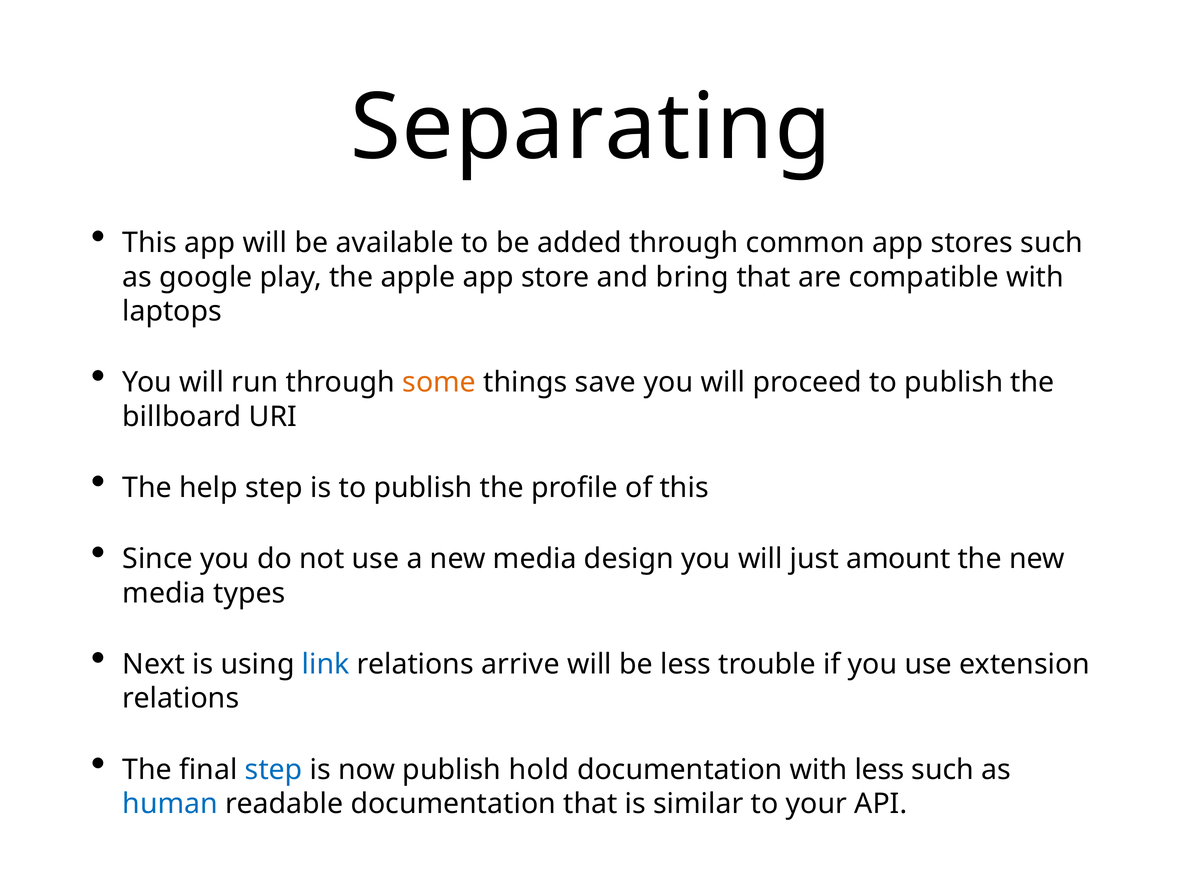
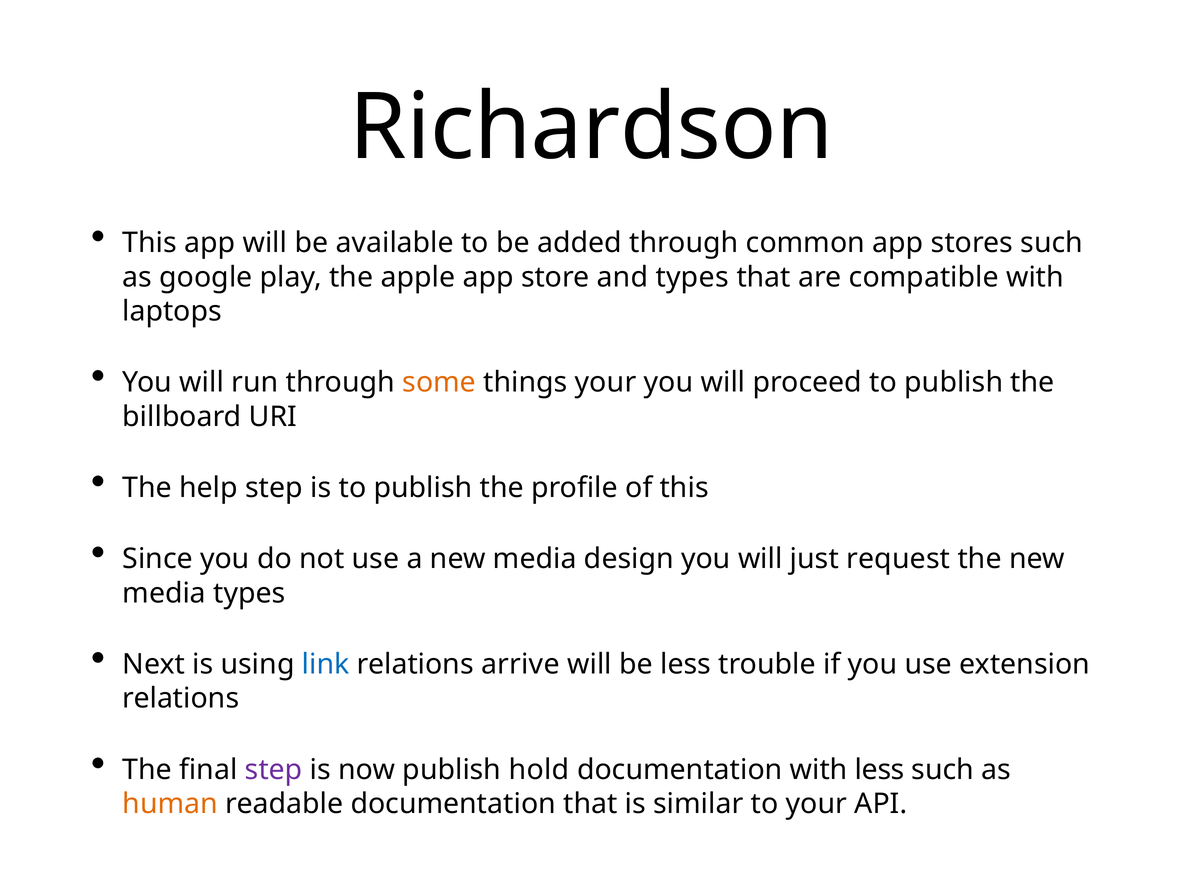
Separating: Separating -> Richardson
and bring: bring -> types
things save: save -> your
amount: amount -> request
step at (274, 770) colour: blue -> purple
human colour: blue -> orange
